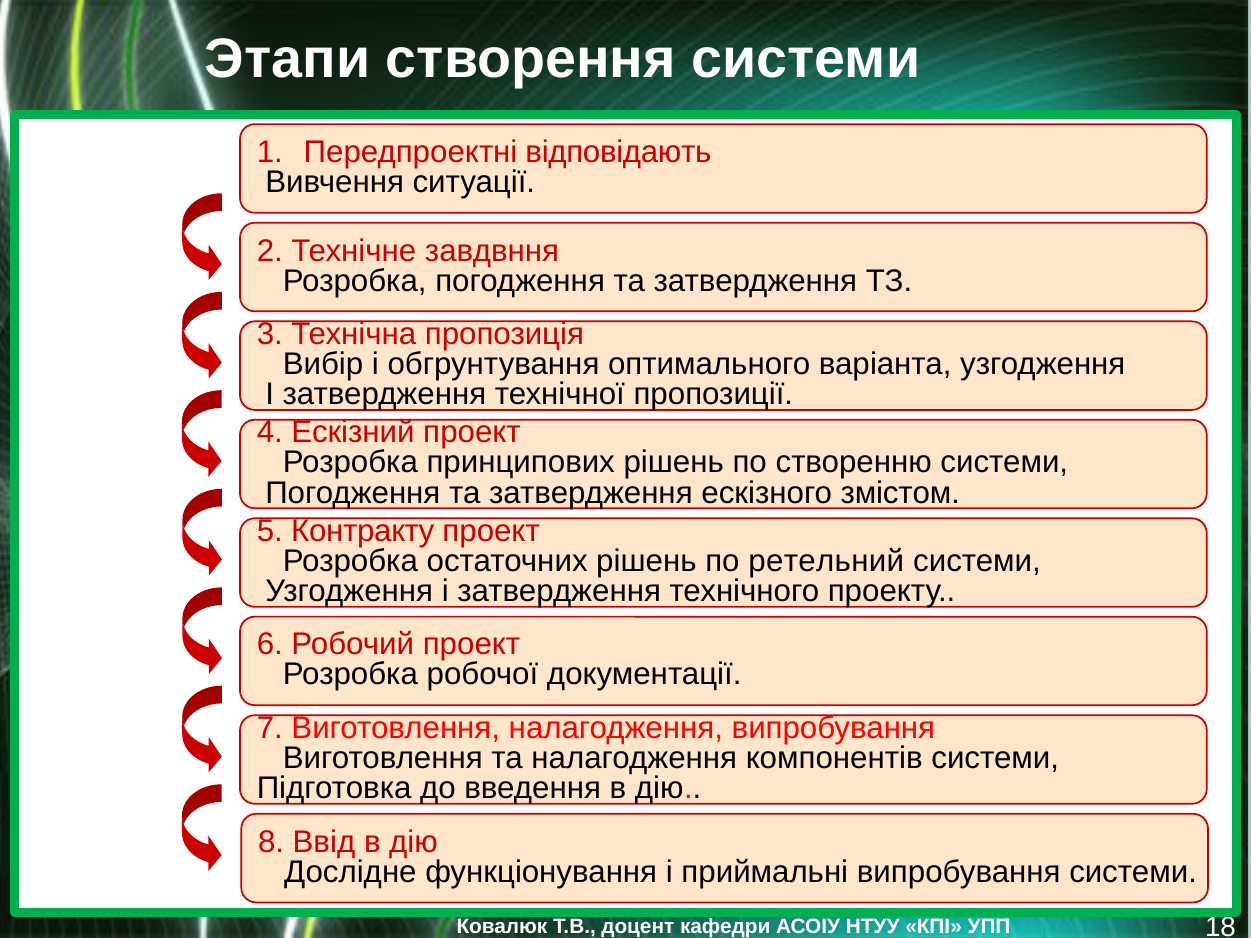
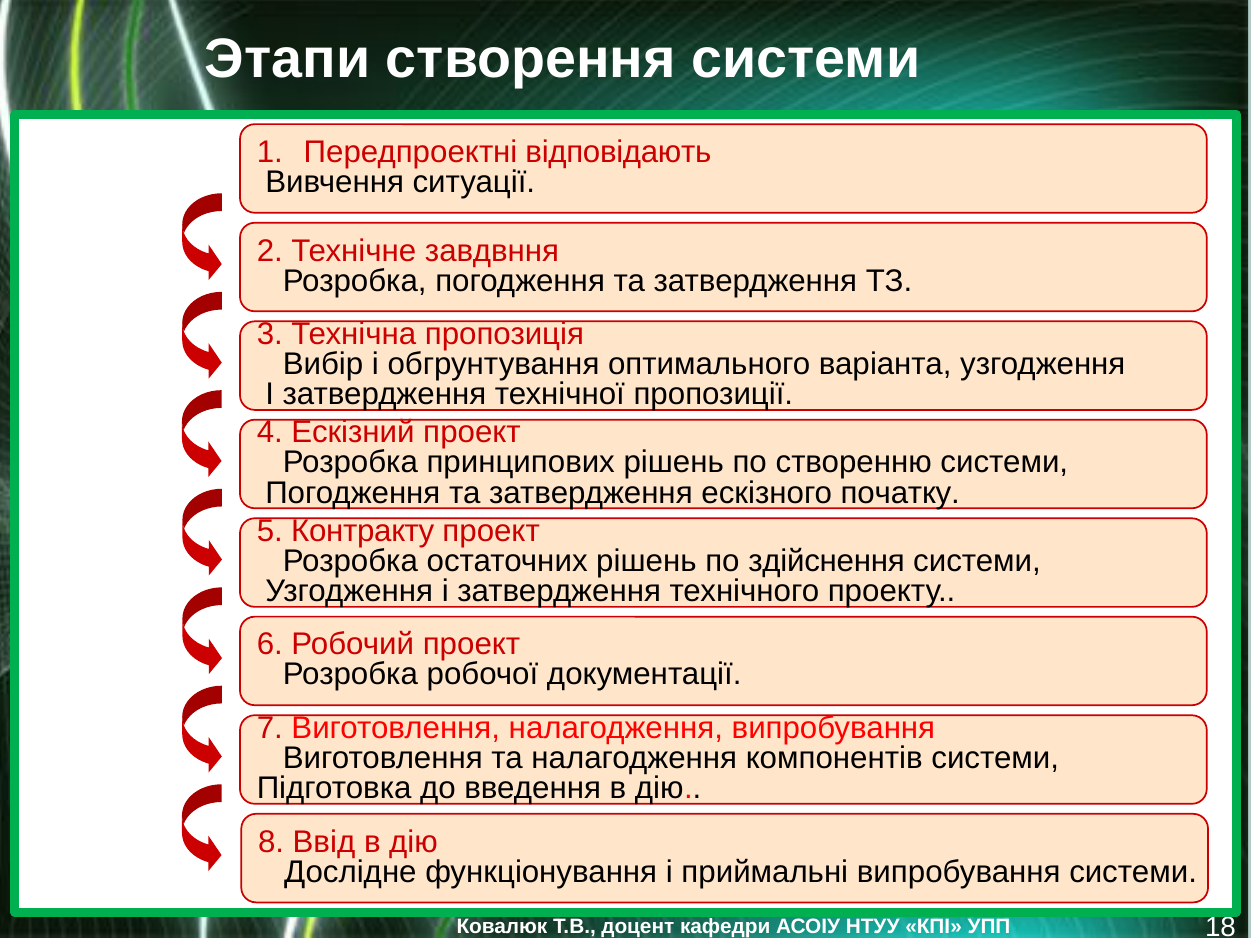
змістом: змістом -> початку
ретельний: ретельний -> здійснення
